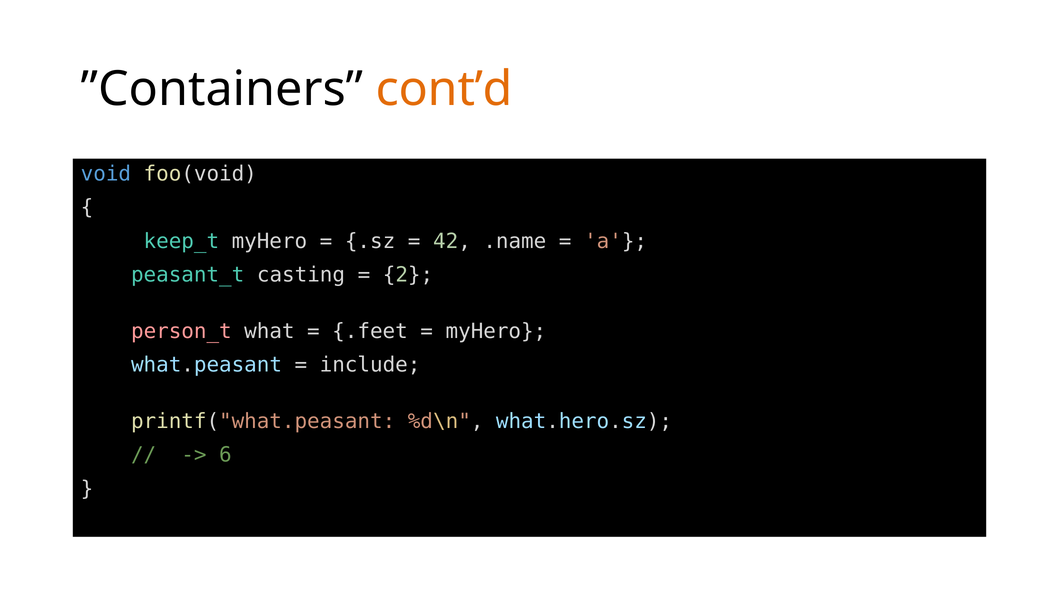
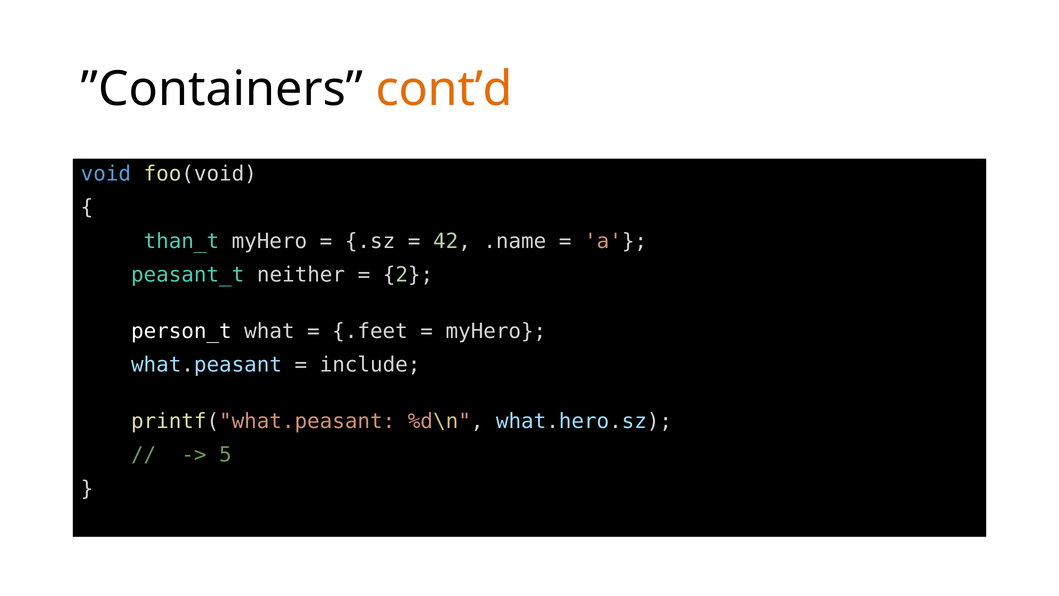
keep_t: keep_t -> than_t
casting: casting -> neither
person_t colour: pink -> white
6: 6 -> 5
